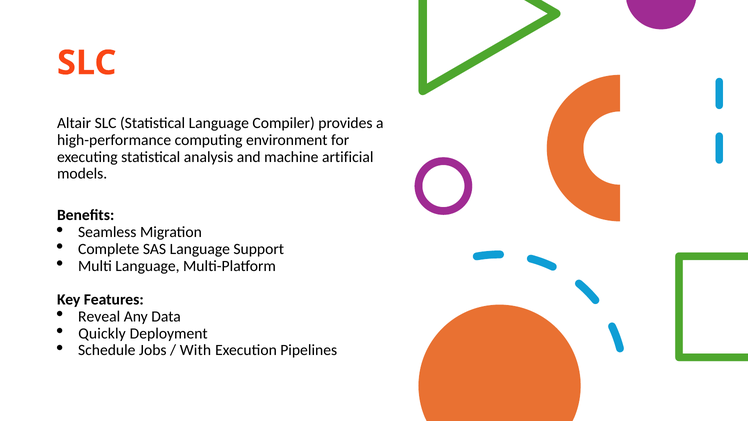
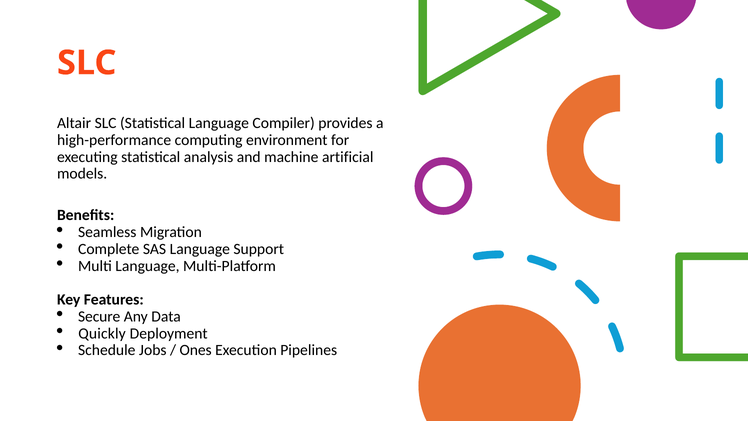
Reveal: Reveal -> Secure
With: With -> Ones
